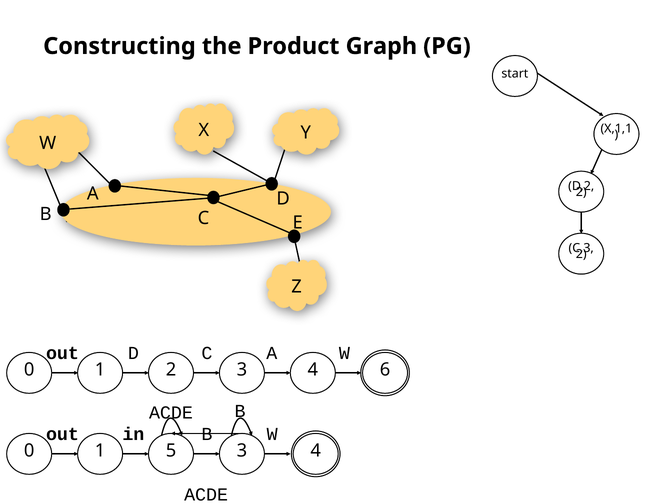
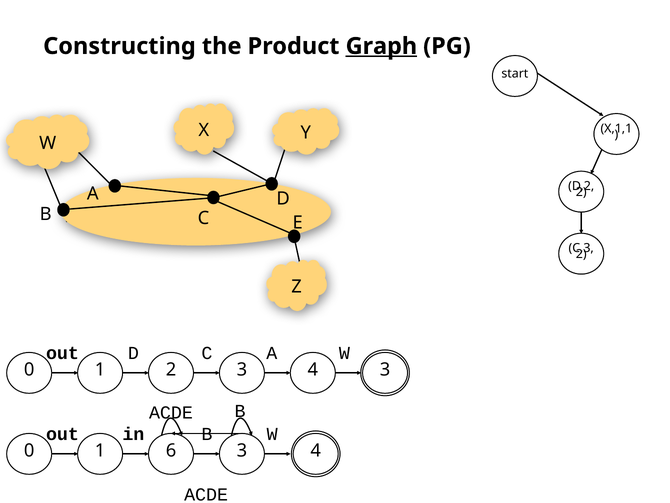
Graph underline: none -> present
4 6: 6 -> 3
5: 5 -> 6
